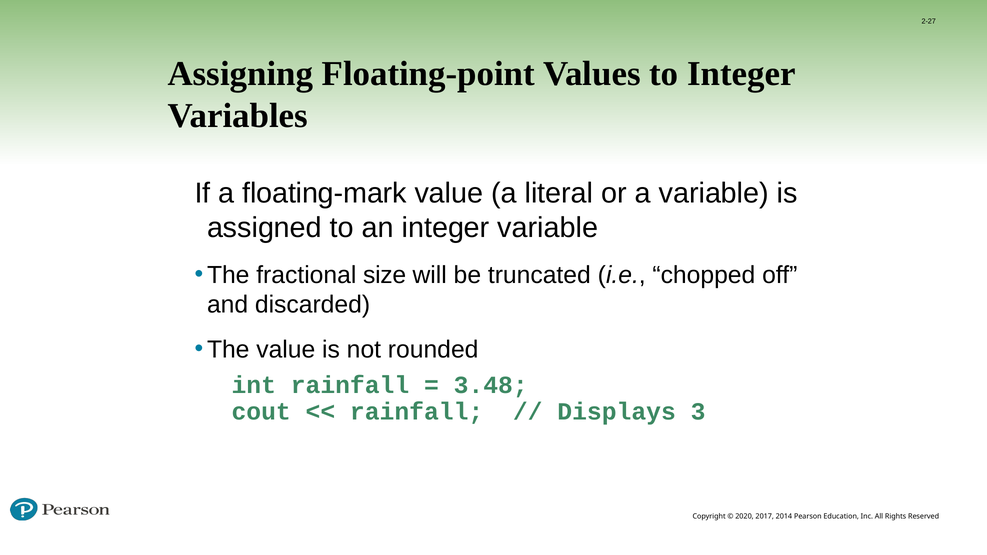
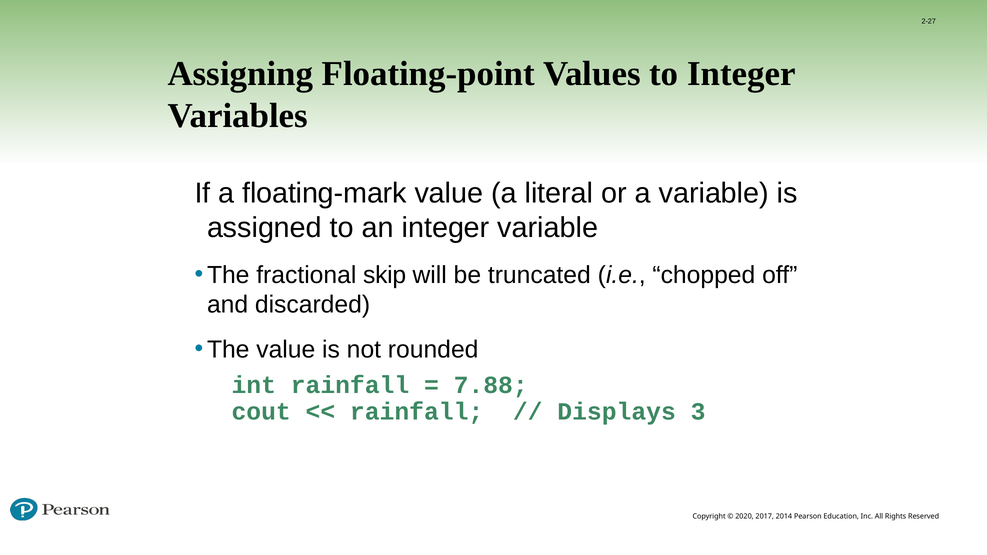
size: size -> skip
3.48: 3.48 -> 7.88
